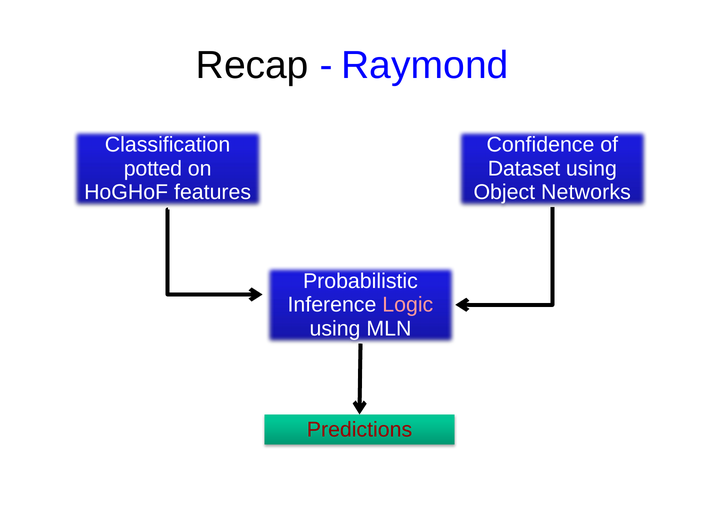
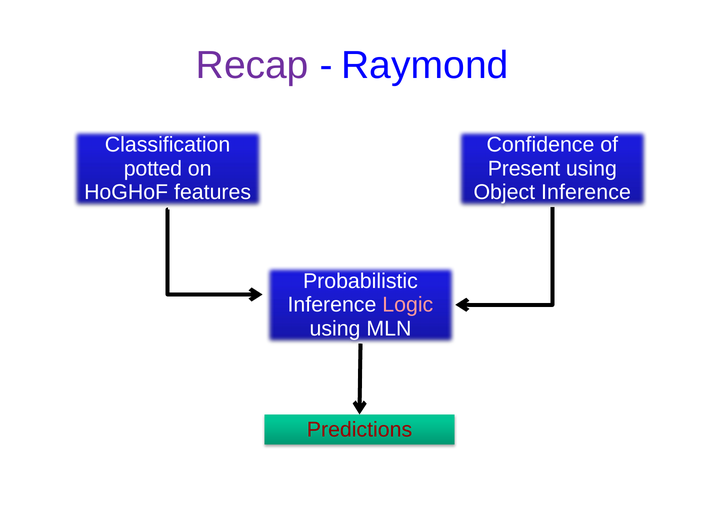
Recap colour: black -> purple
Dataset: Dataset -> Present
Object Networks: Networks -> Inference
